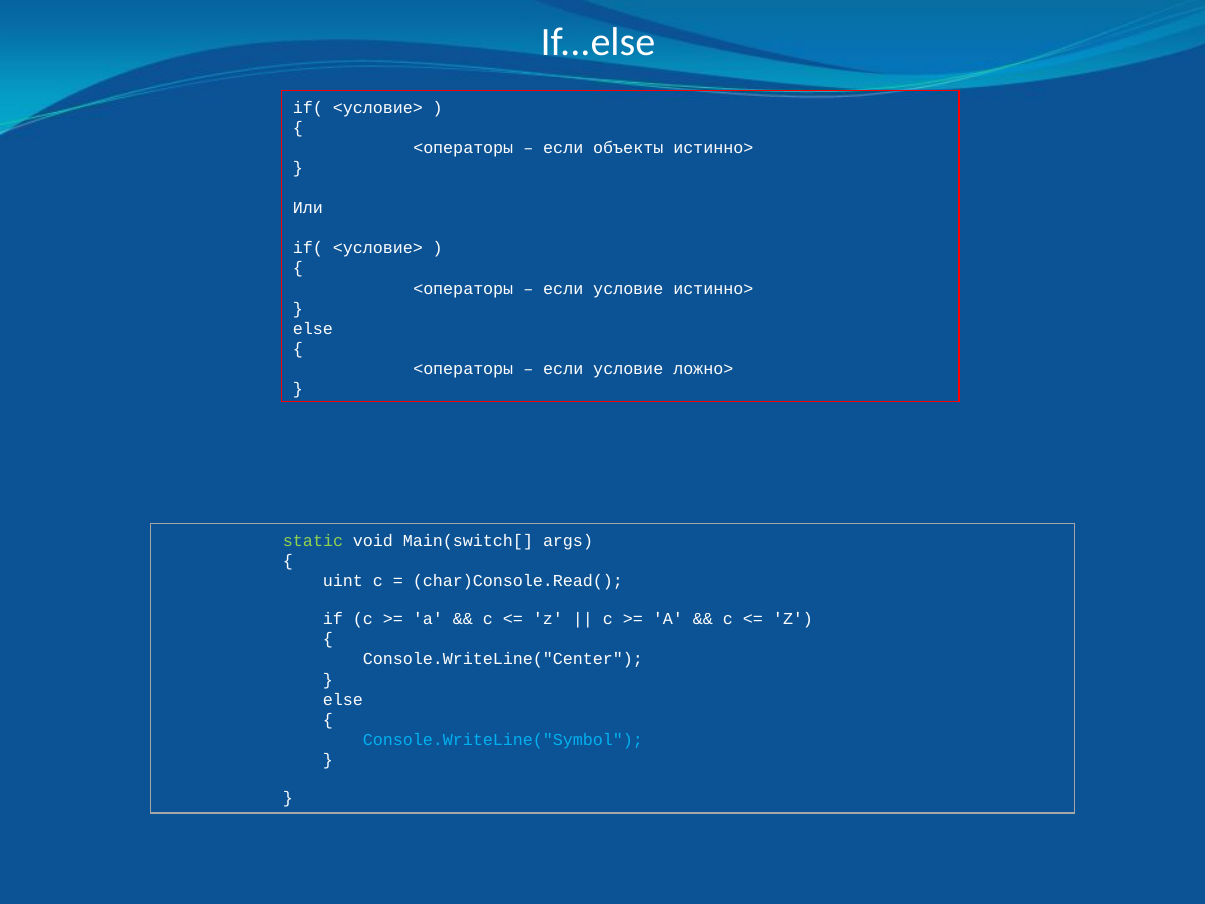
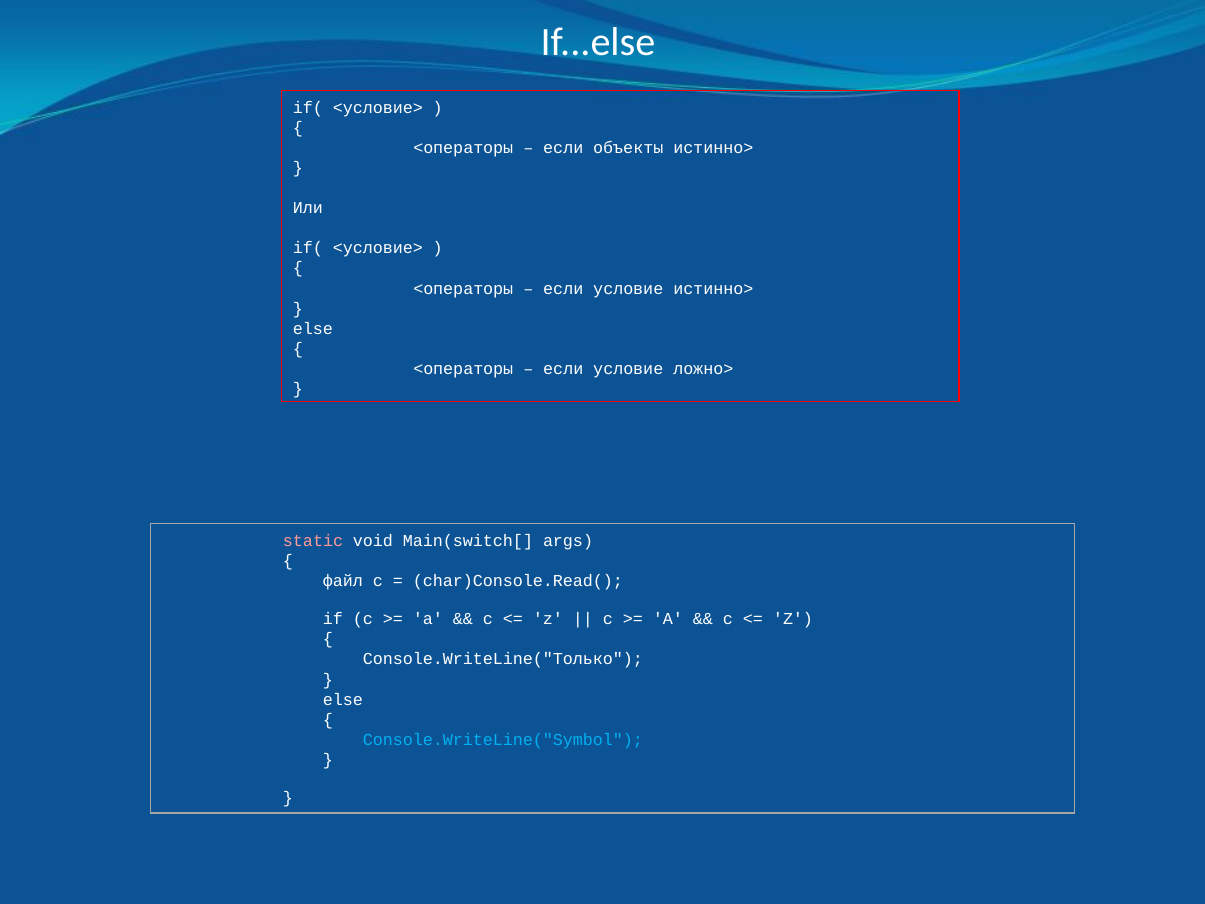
static colour: light green -> pink
uint: uint -> файл
Console.WriteLine("Center: Console.WriteLine("Center -> Console.WriteLine("Только
